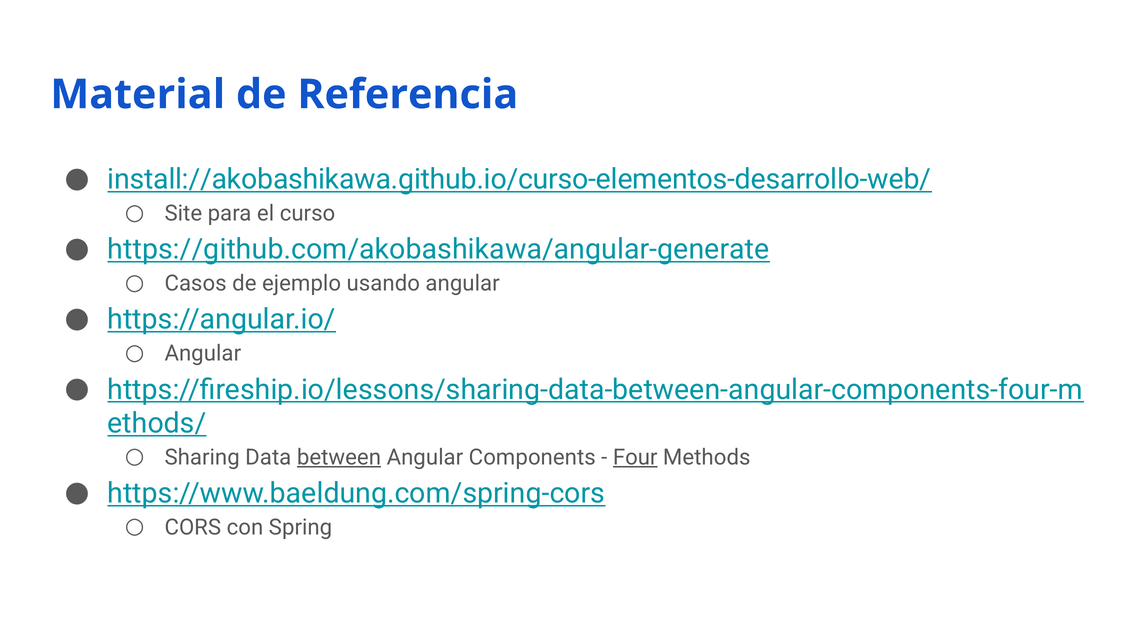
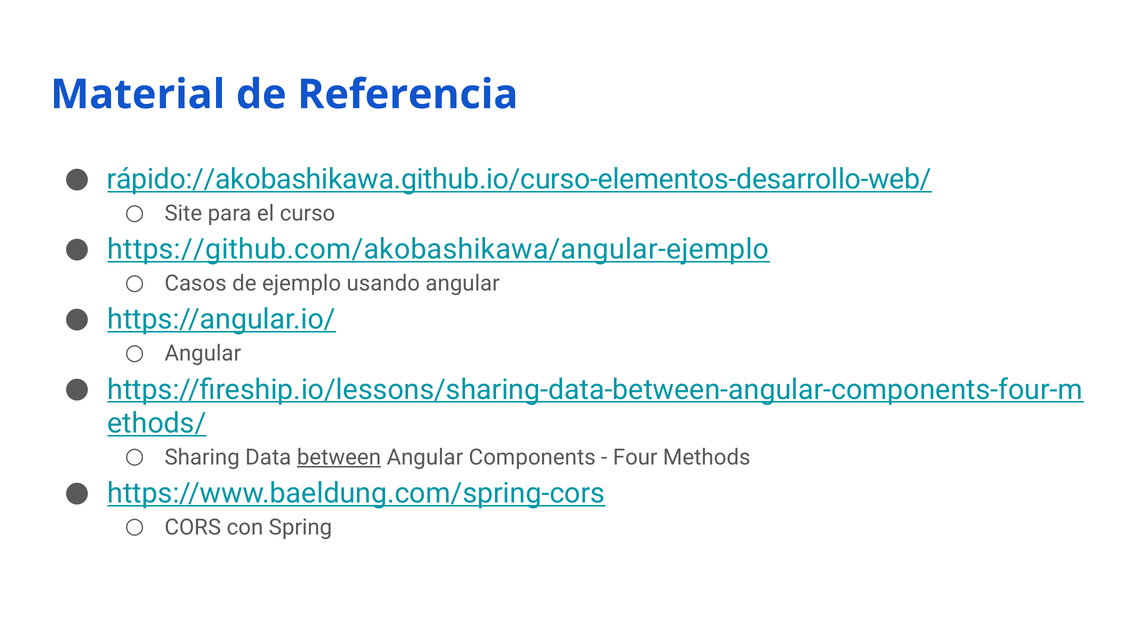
install://akobashikawa.github.io/curso-elementos-desarrollo-web/: install://akobashikawa.github.io/curso-elementos-desarrollo-web/ -> rápido://akobashikawa.github.io/curso-elementos-desarrollo-web/
https://github.com/akobashikawa/angular-generate: https://github.com/akobashikawa/angular-generate -> https://github.com/akobashikawa/angular-ejemplo
Four underline: present -> none
